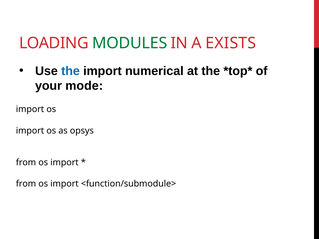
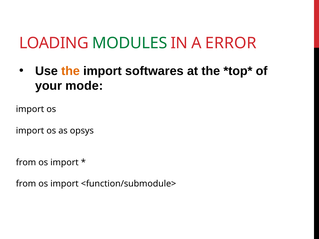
EXISTS: EXISTS -> ERROR
the at (71, 71) colour: blue -> orange
numerical: numerical -> softwares
